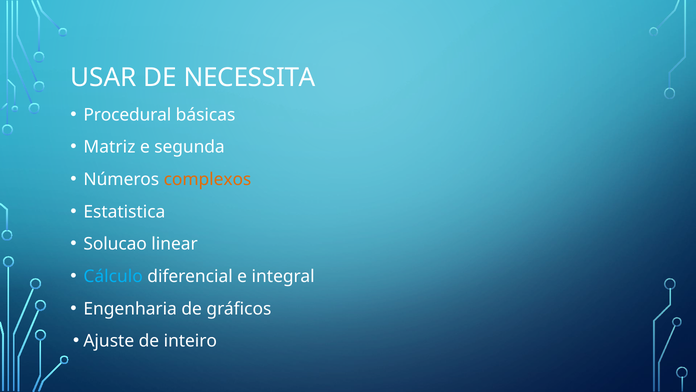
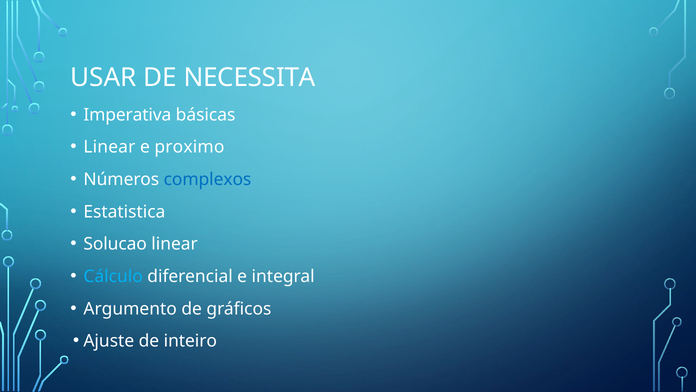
Procedural: Procedural -> Imperativa
Matriz at (109, 147): Matriz -> Linear
segunda: segunda -> proximo
complexos colour: orange -> blue
Engenharia: Engenharia -> Argumento
